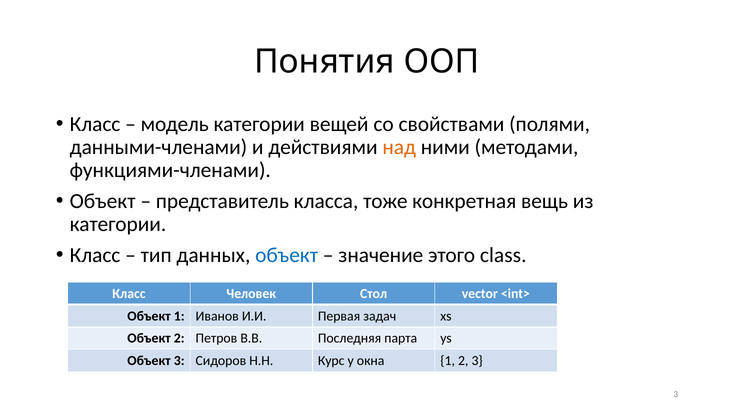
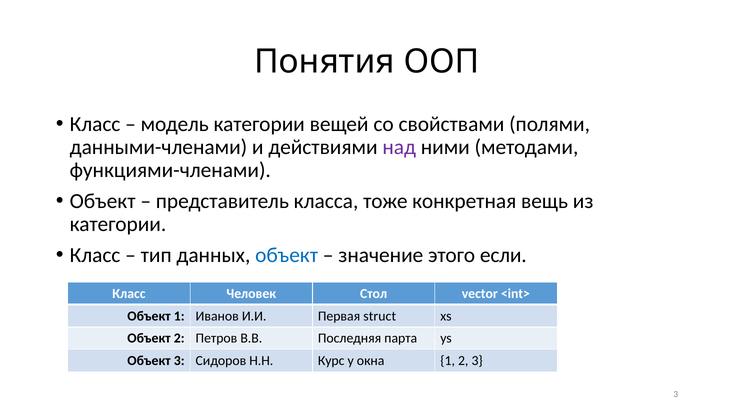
над colour: orange -> purple
class: class -> если
задач: задач -> struct
